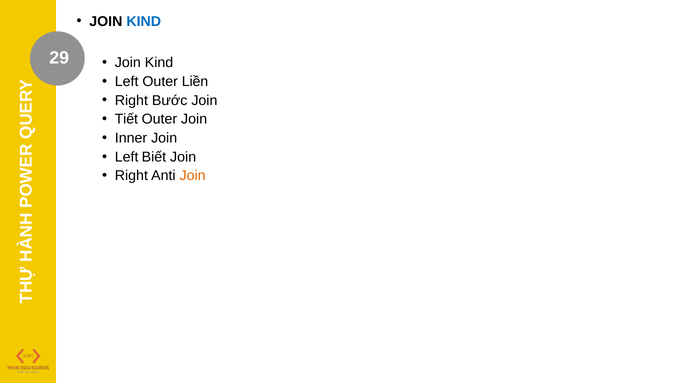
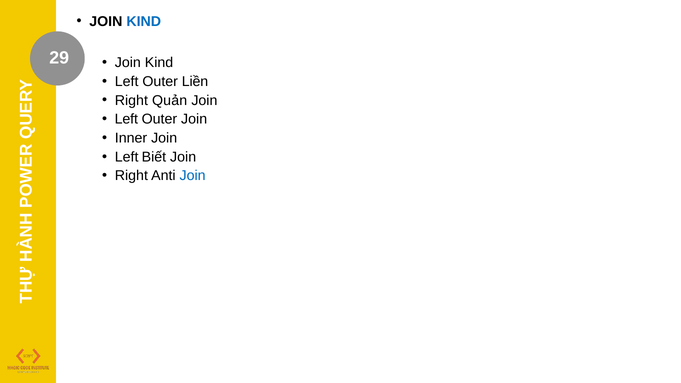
Bước: Bước -> Quản
Tiết at (126, 119): Tiết -> Left
Join at (193, 176) colour: orange -> blue
